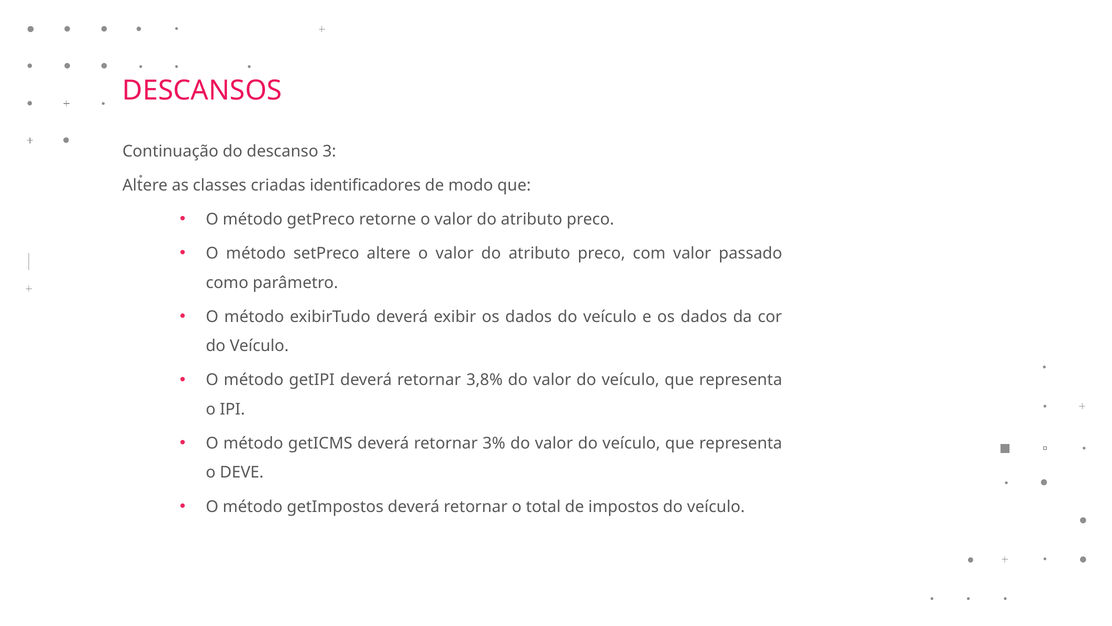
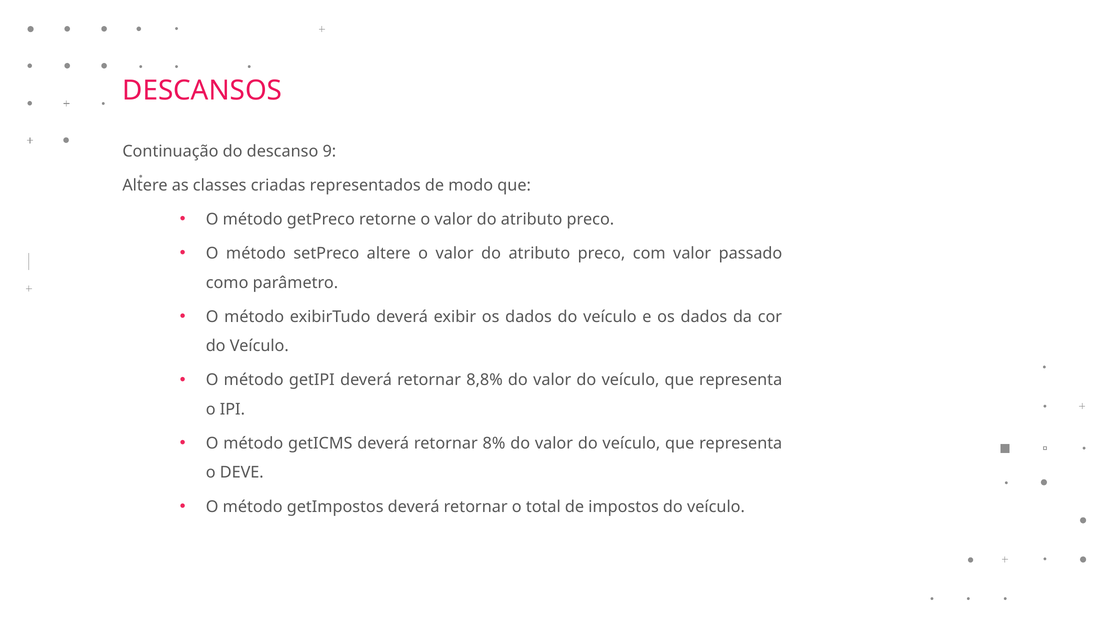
3: 3 -> 9
identificadores: identificadores -> representados
3,8%: 3,8% -> 8,8%
3%: 3% -> 8%
